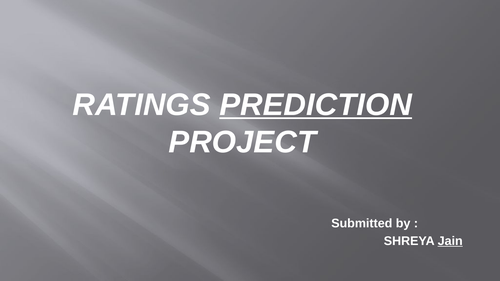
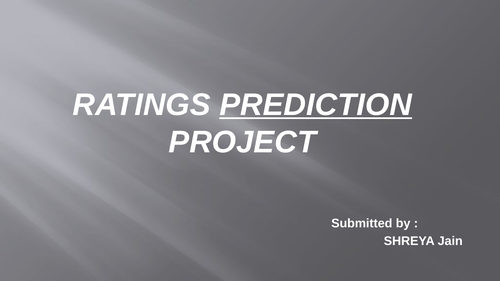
Jain underline: present -> none
